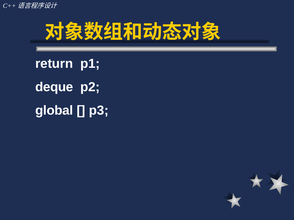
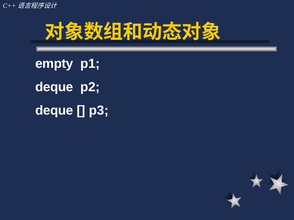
return: return -> empty
global at (54, 111): global -> deque
